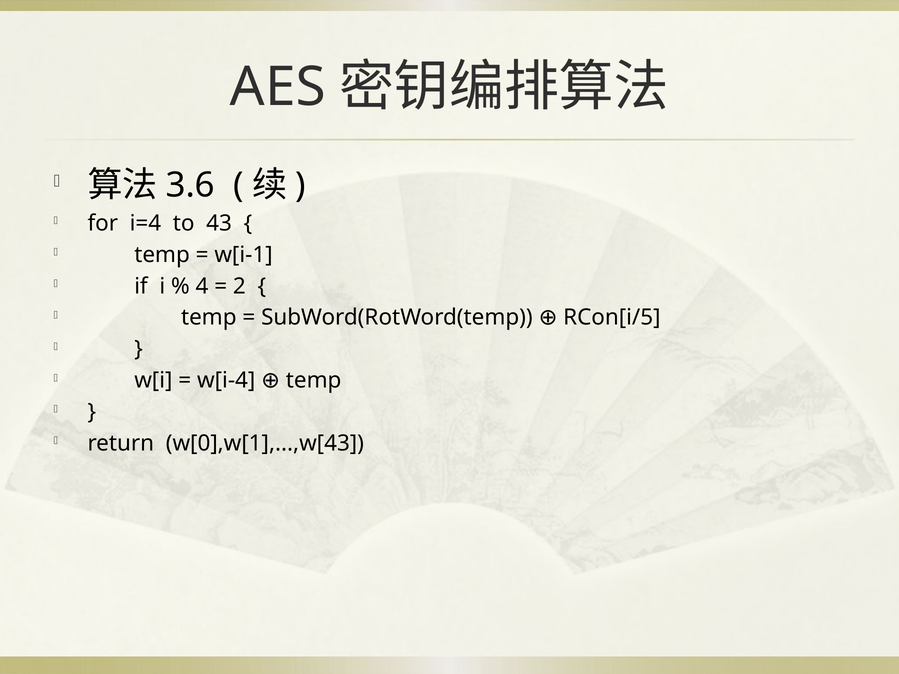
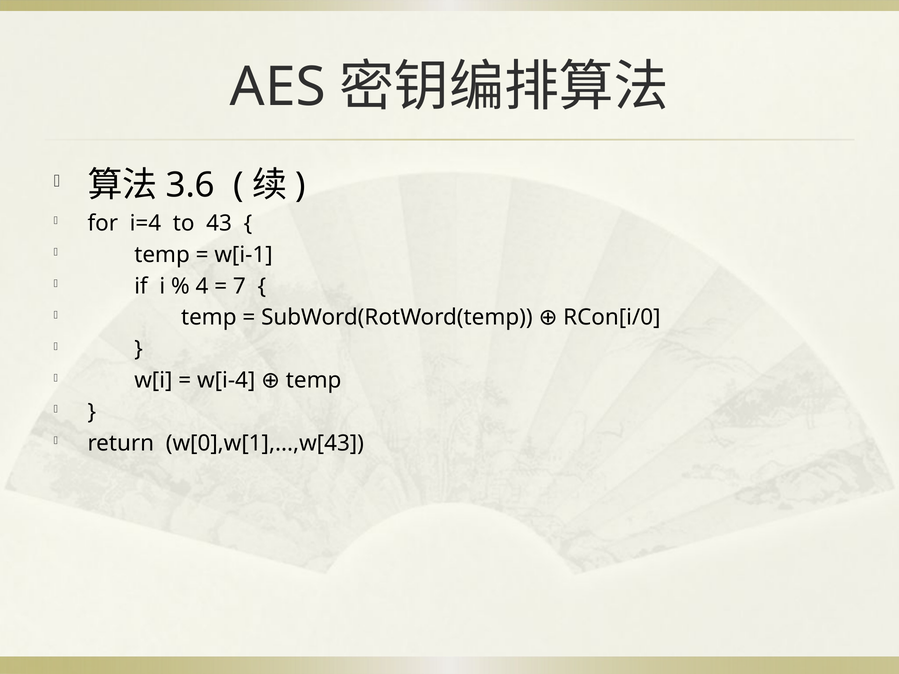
2: 2 -> 7
RCon[i/5: RCon[i/5 -> RCon[i/0
